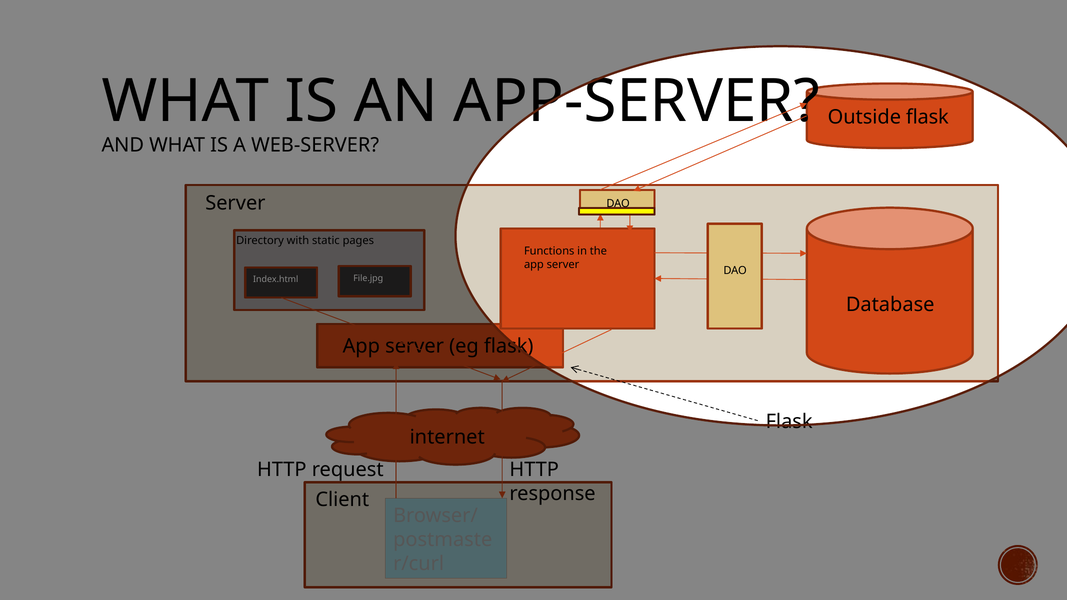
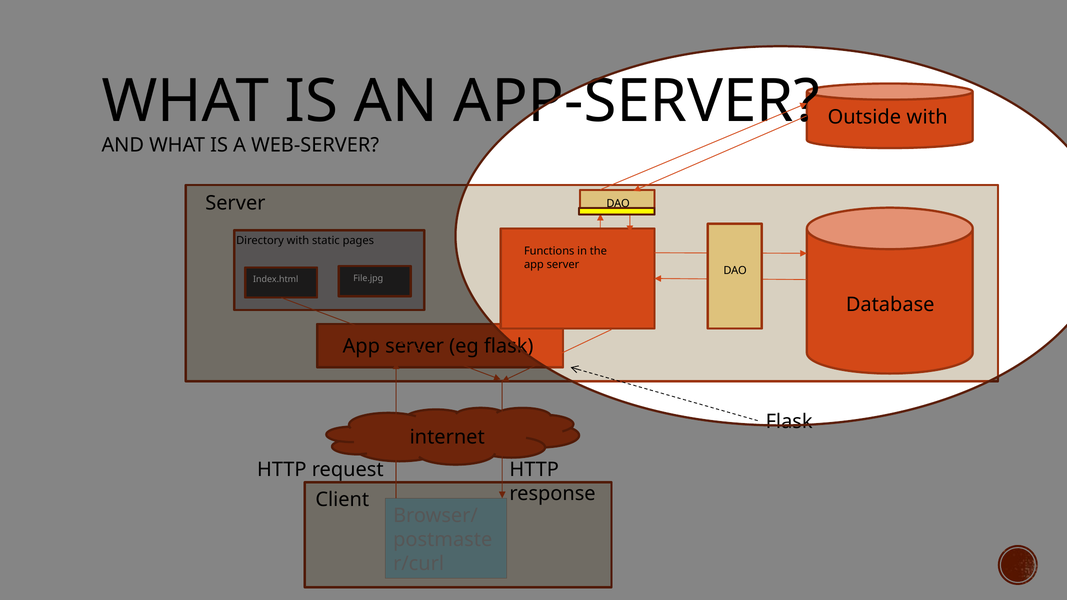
Outside flask: flask -> with
